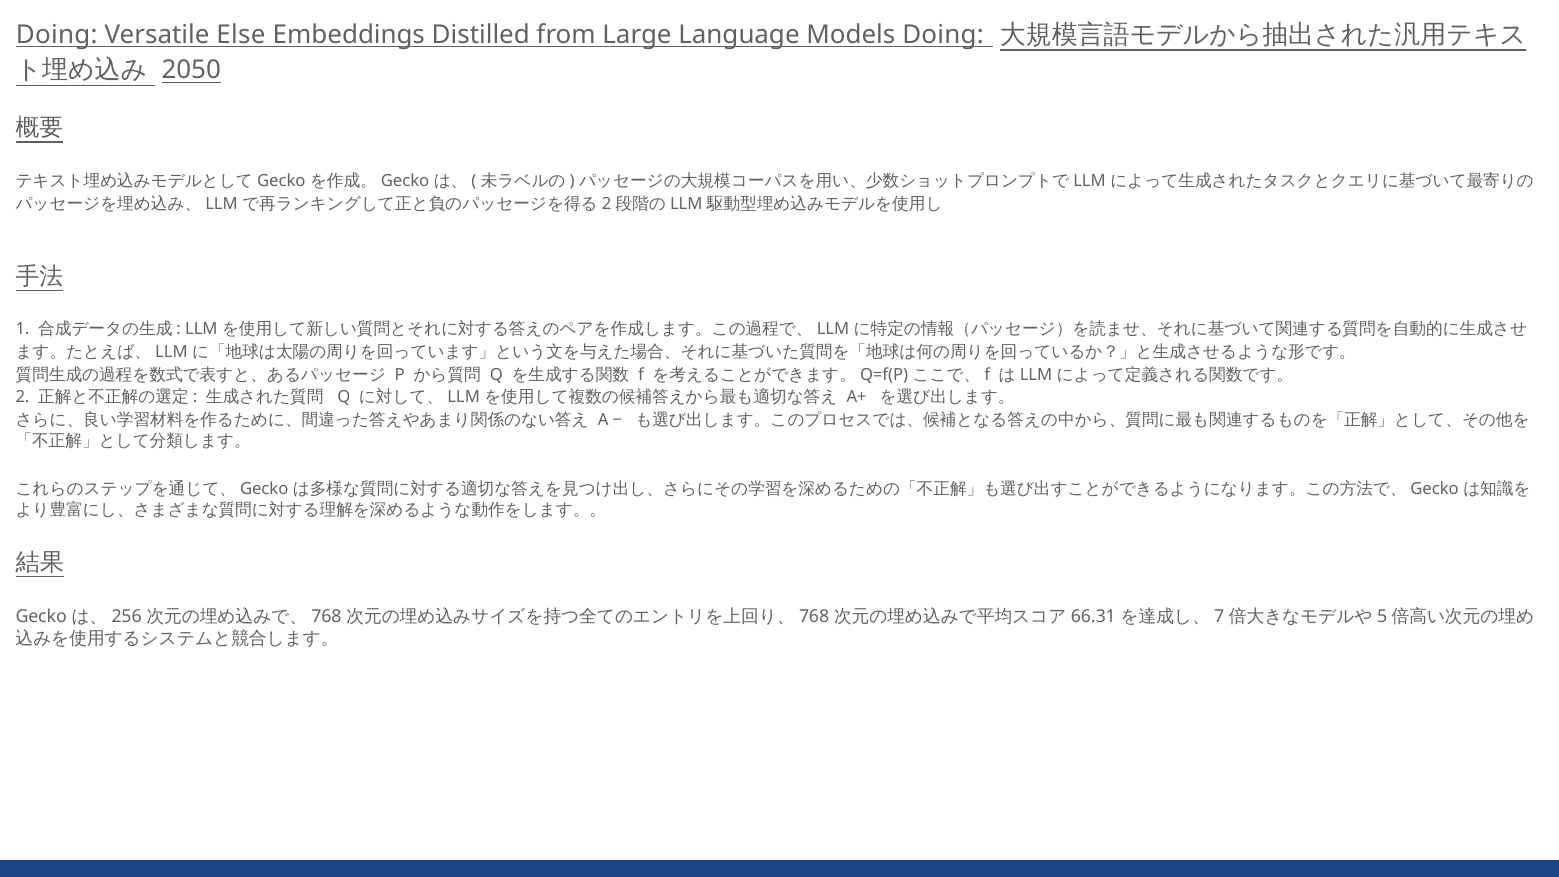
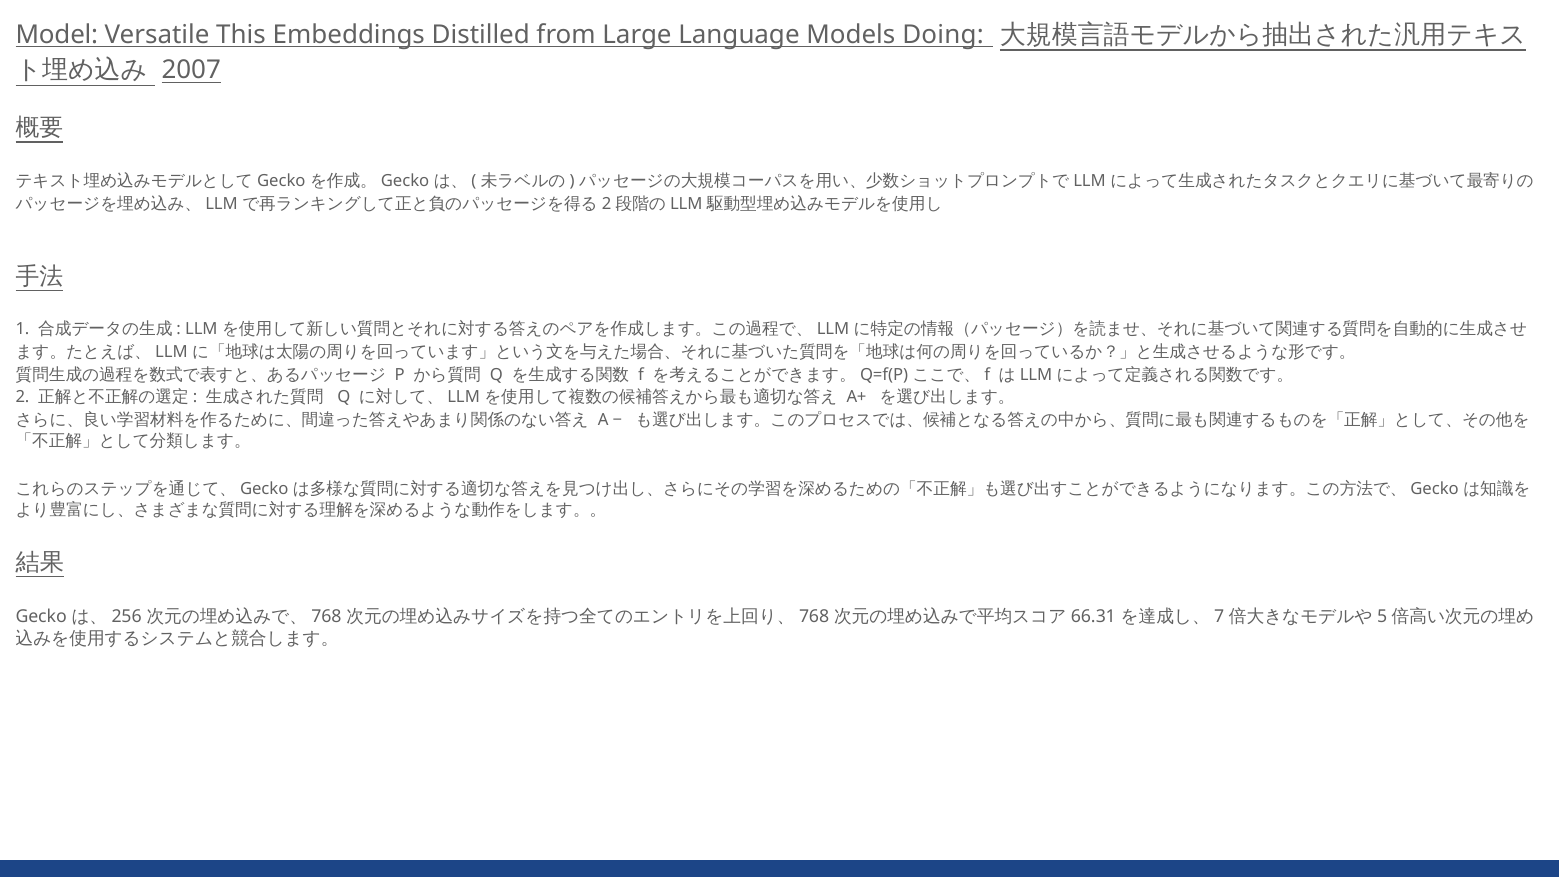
Doing at (57, 35): Doing -> Model
Else: Else -> This
2050: 2050 -> 2007
